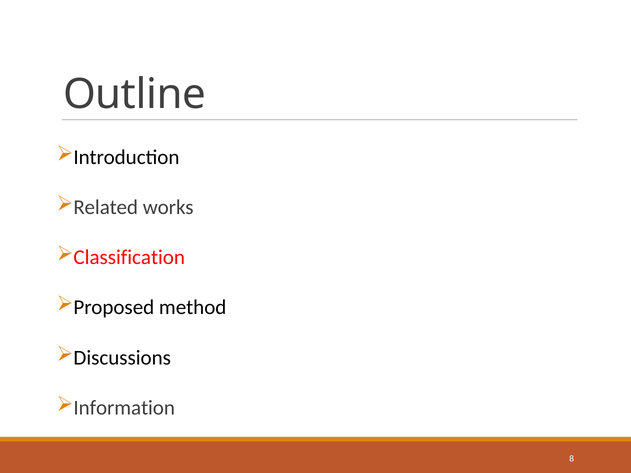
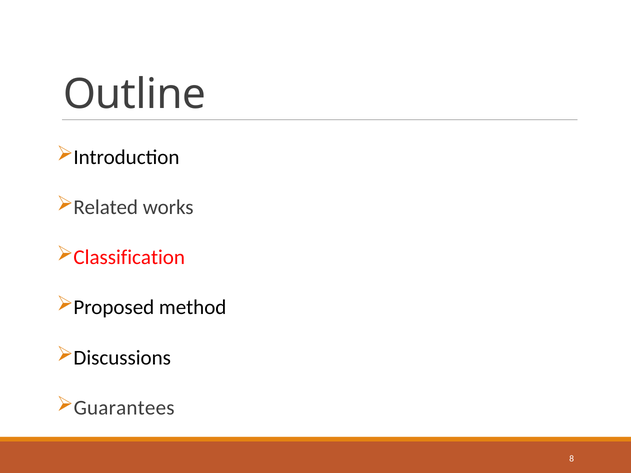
Information: Information -> Guarantees
